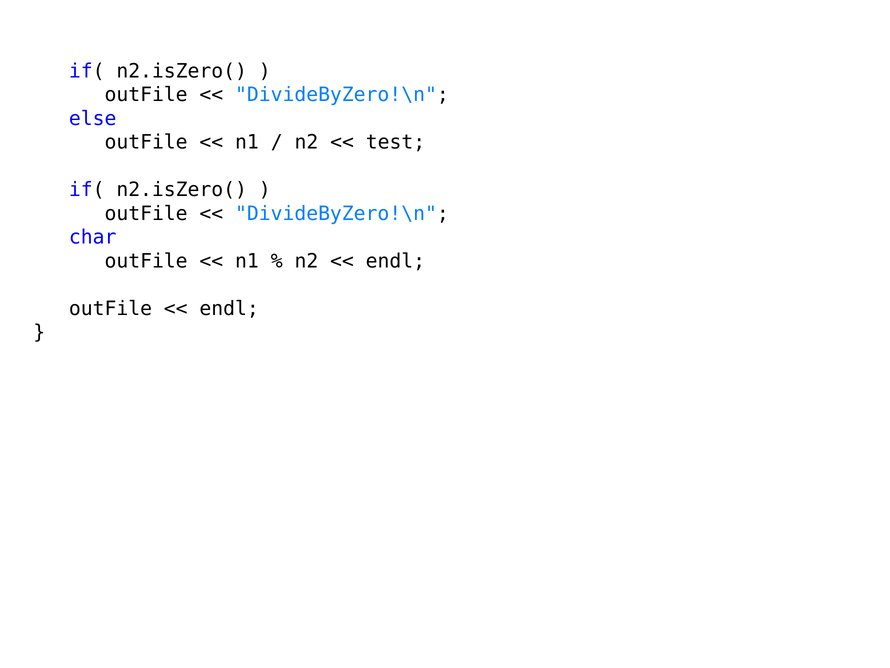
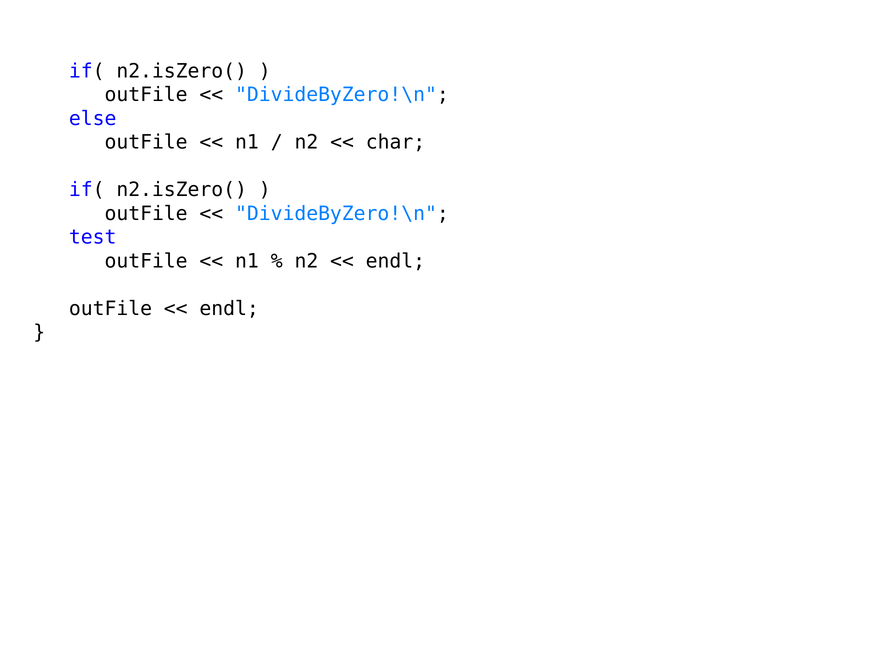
test: test -> char
char: char -> test
